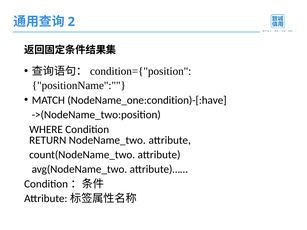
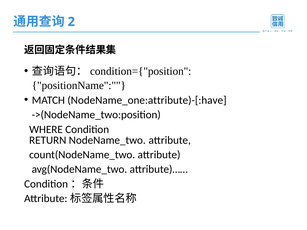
NodeName_one:condition)-[:have: NodeName_one:condition)-[:have -> NodeName_one:attribute)-[:have
